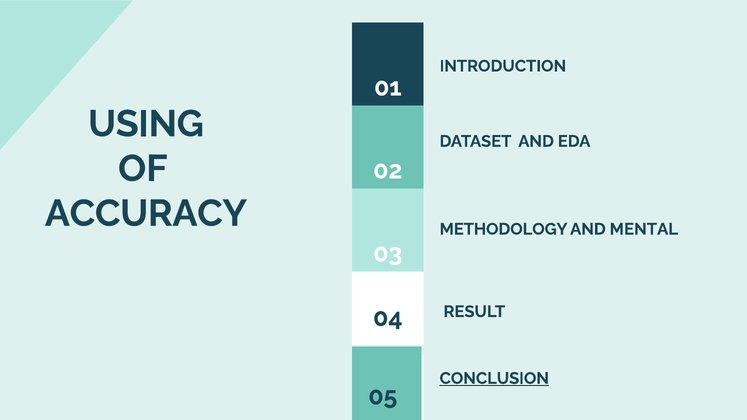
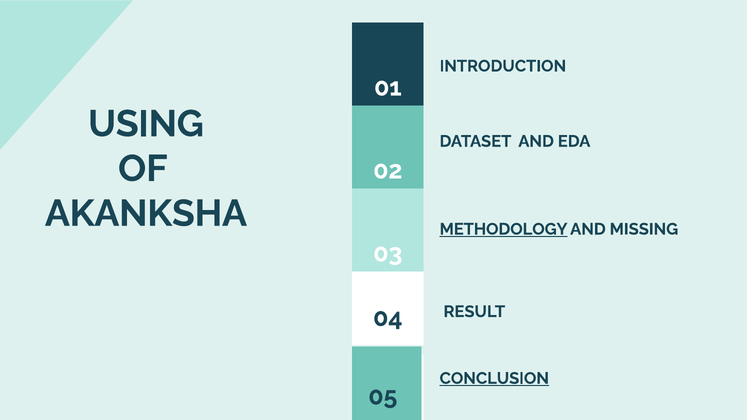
ACCURACY: ACCURACY -> AKANKSHA
METHODOLOGY underline: none -> present
MENTAL: MENTAL -> MISSING
